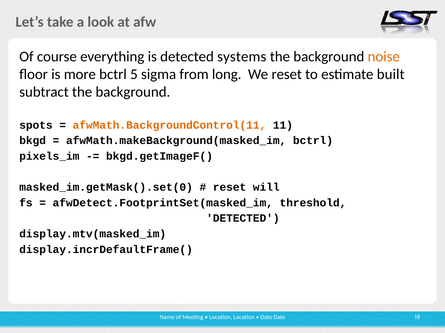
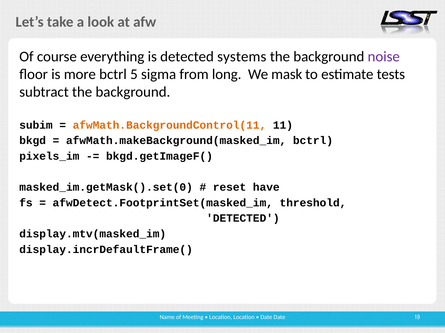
noise colour: orange -> purple
We reset: reset -> mask
built: built -> tests
spots: spots -> subim
will: will -> have
